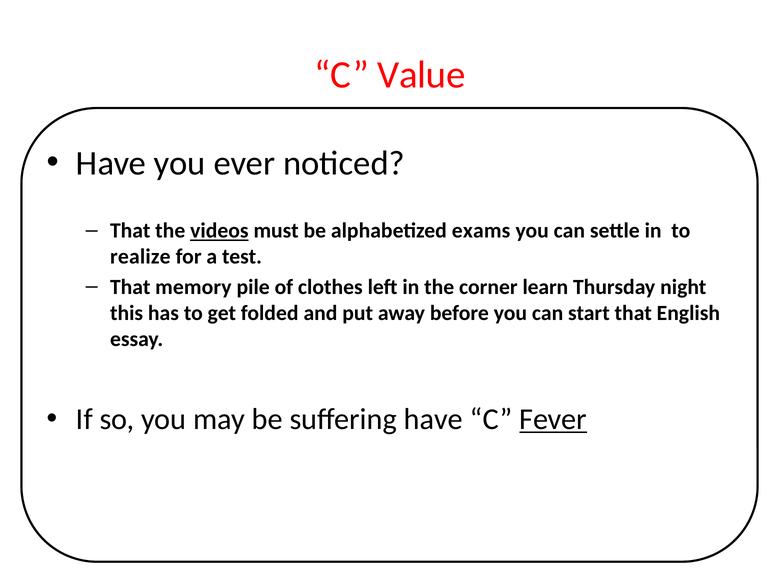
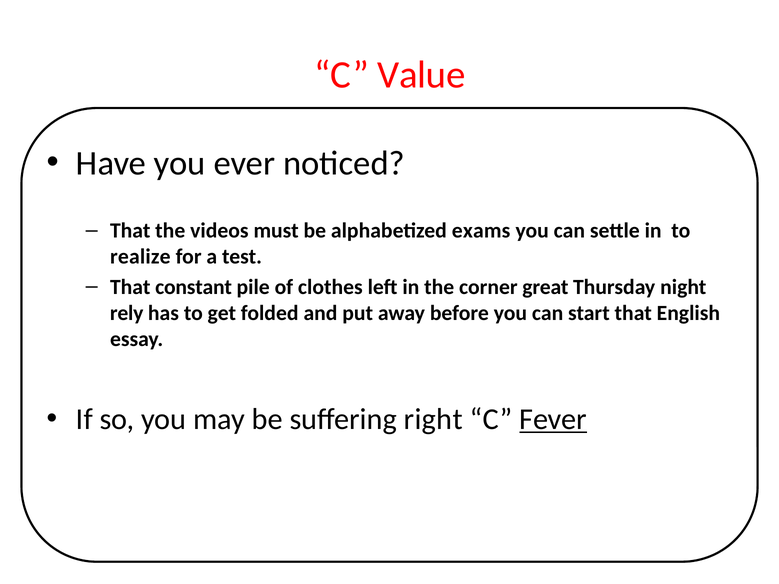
videos underline: present -> none
memory: memory -> constant
learn: learn -> great
this: this -> rely
suffering have: have -> right
